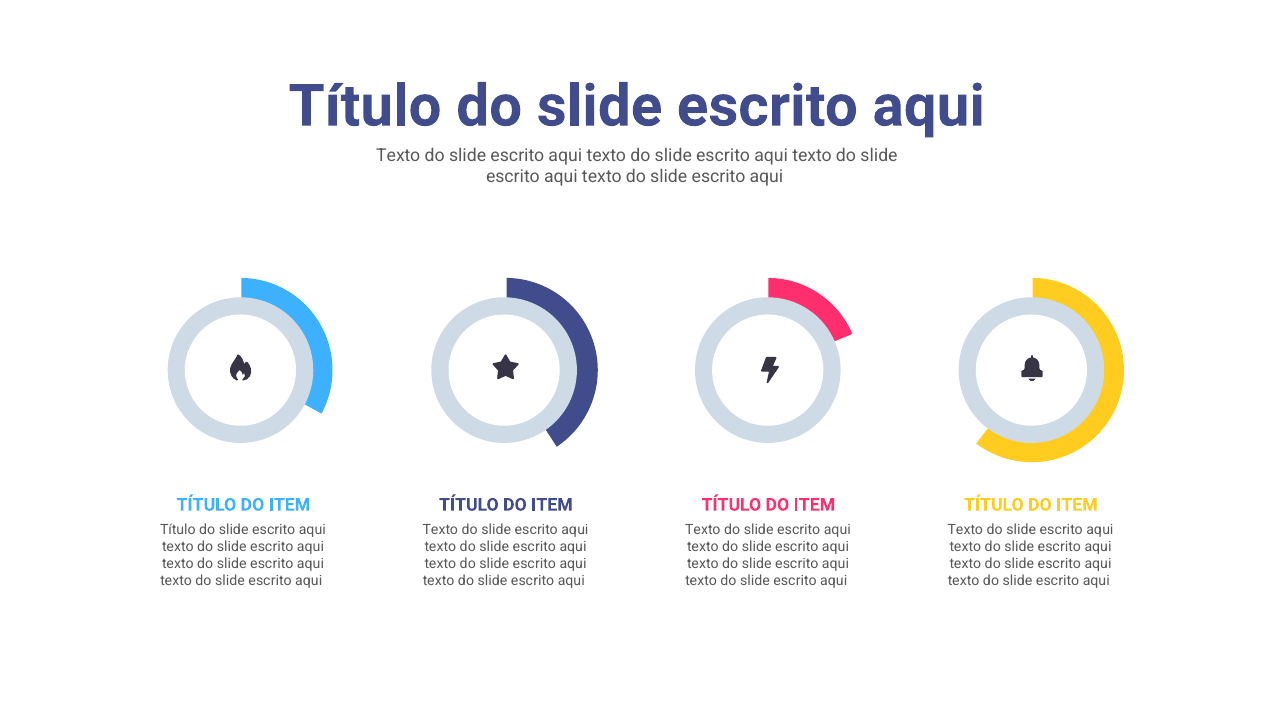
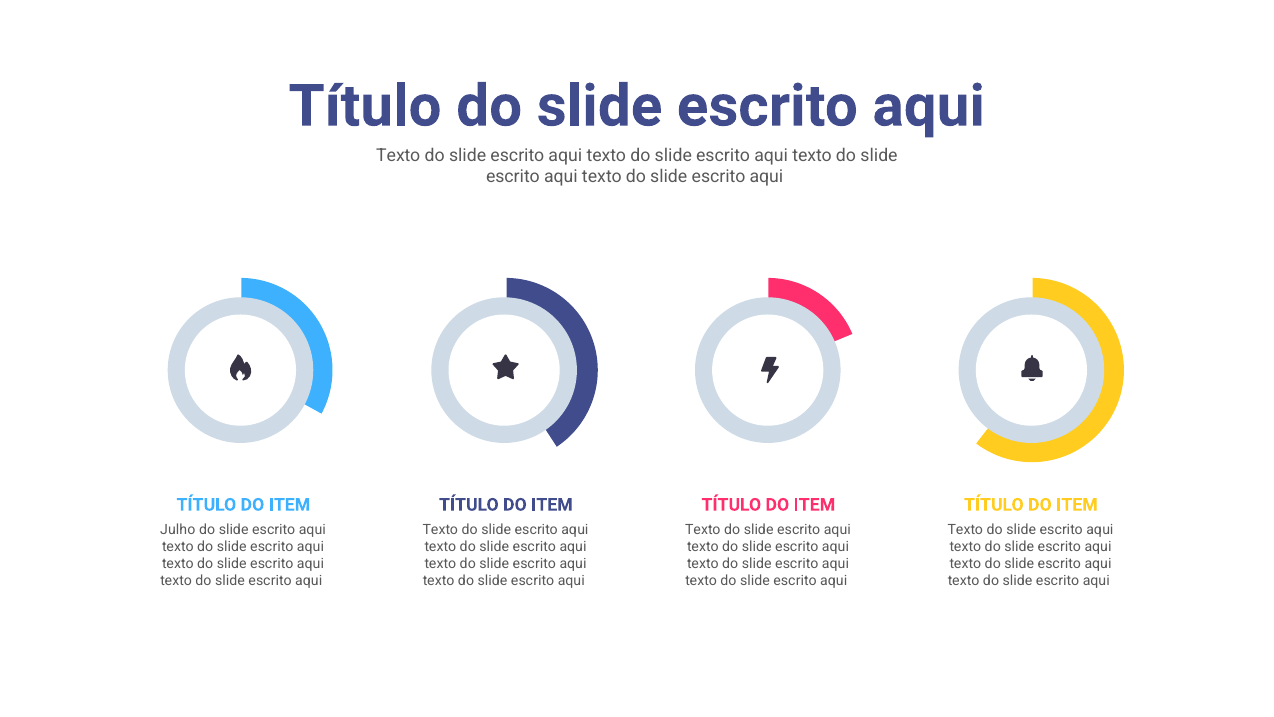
Título at (178, 530): Título -> Julho
